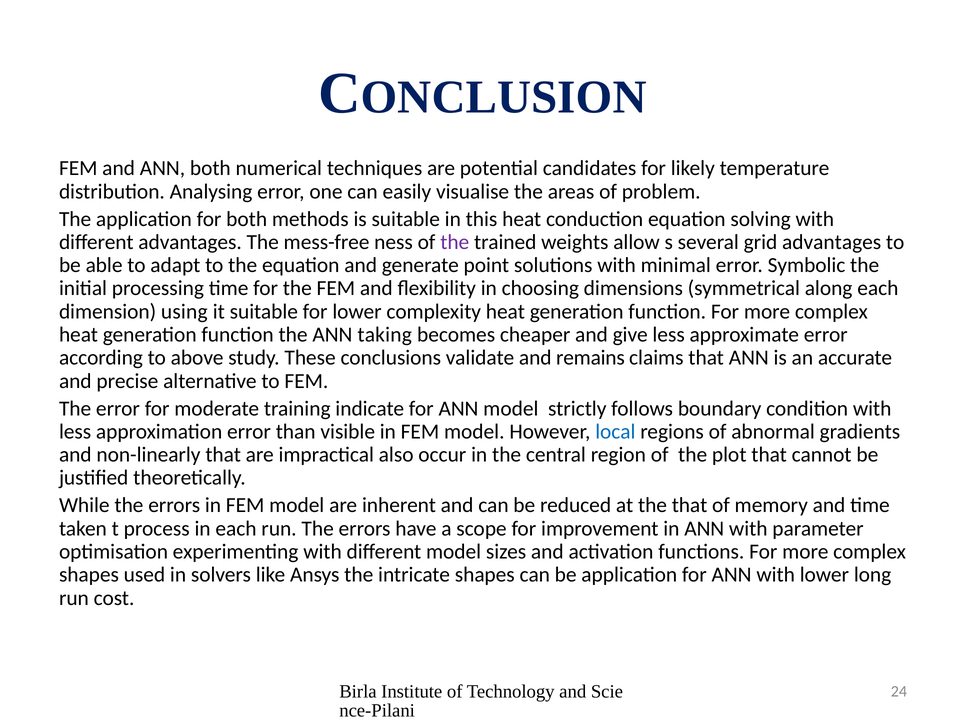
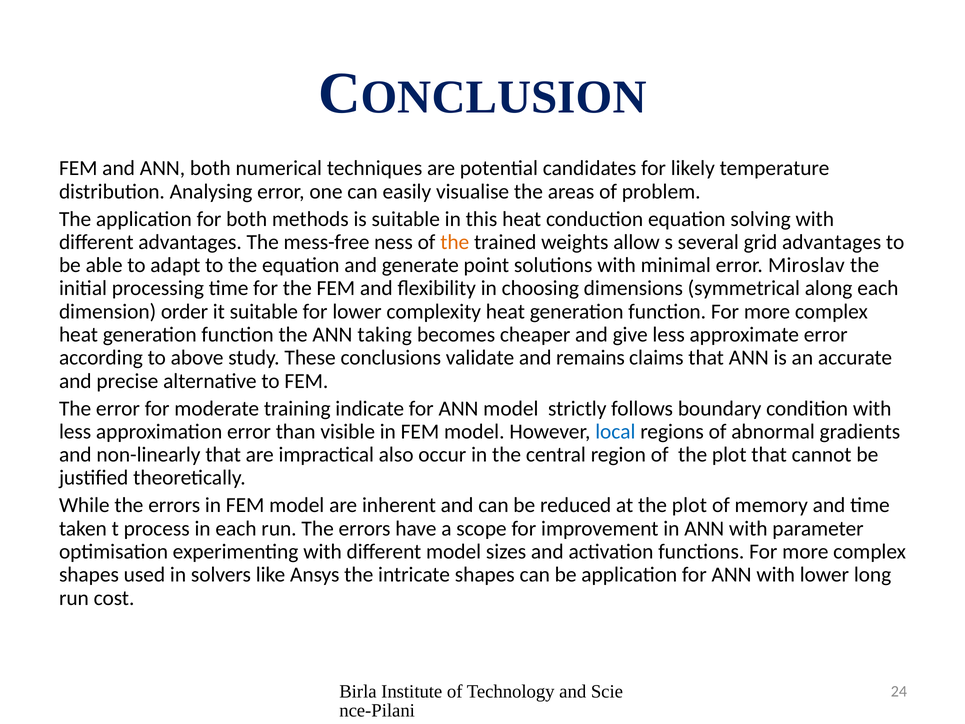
the at (455, 242) colour: purple -> orange
Symbolic: Symbolic -> Miroslav
using: using -> order
at the that: that -> plot
